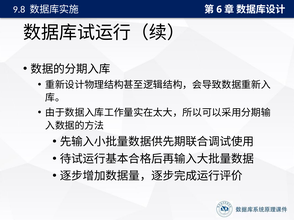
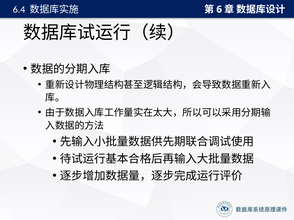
9.8: 9.8 -> 6.4
